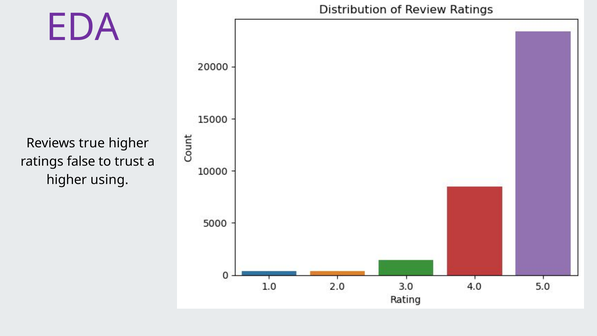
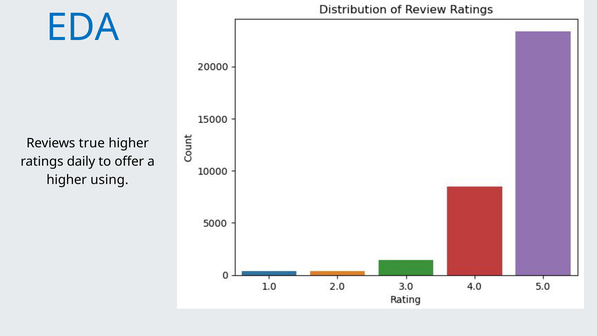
EDA colour: purple -> blue
false: false -> daily
trust: trust -> offer
